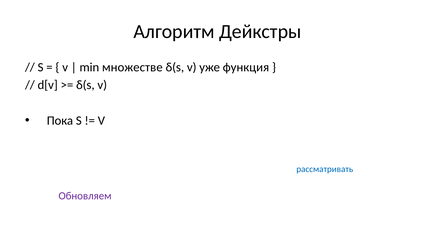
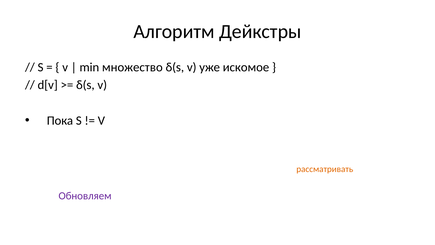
множестве: множестве -> множество
функция: функция -> искомое
рассматривать colour: blue -> orange
